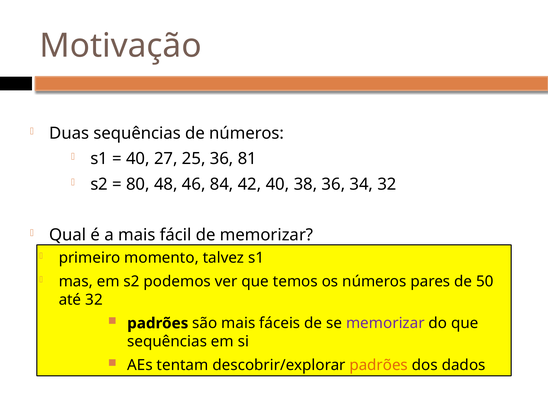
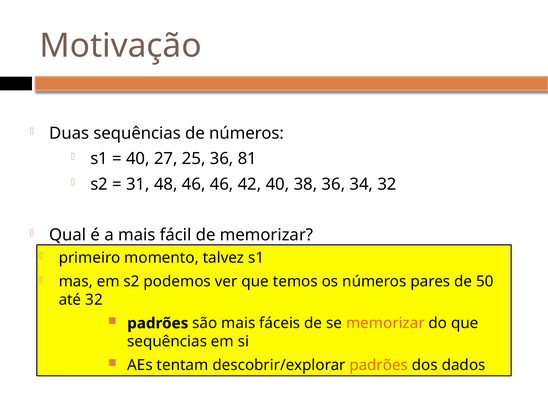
80: 80 -> 31
46 84: 84 -> 46
memorizar at (385, 323) colour: purple -> orange
